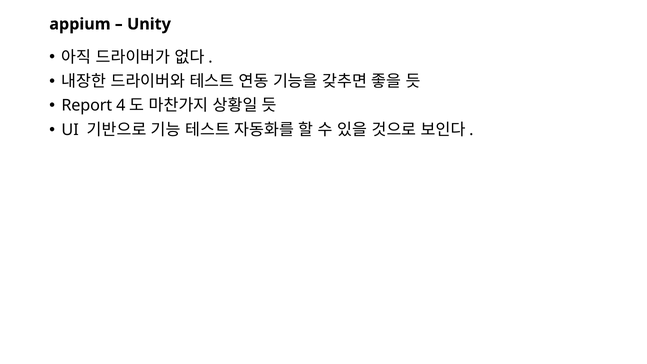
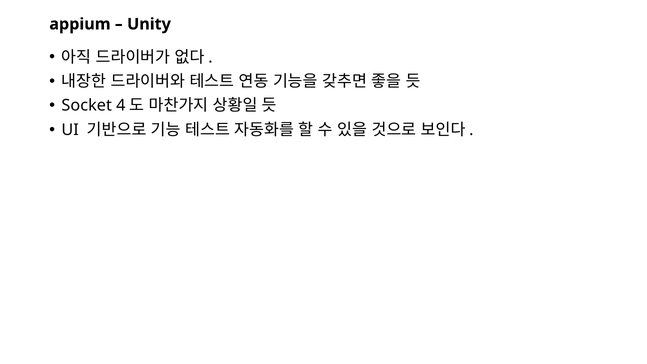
Report: Report -> Socket
